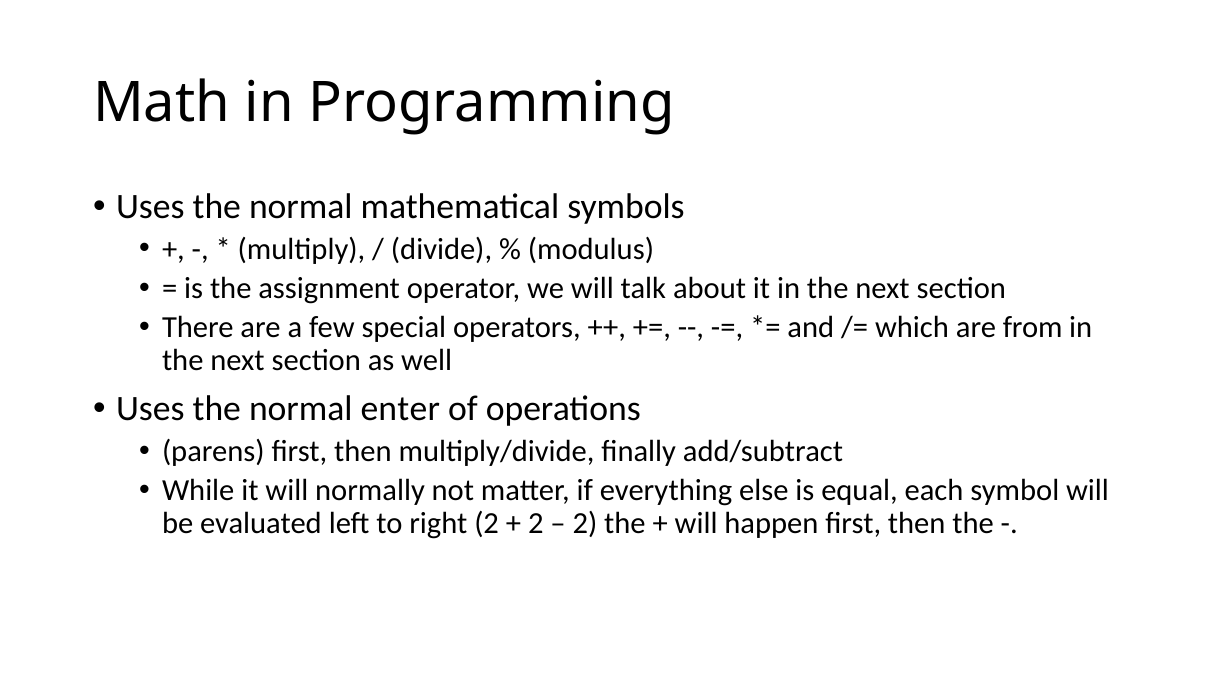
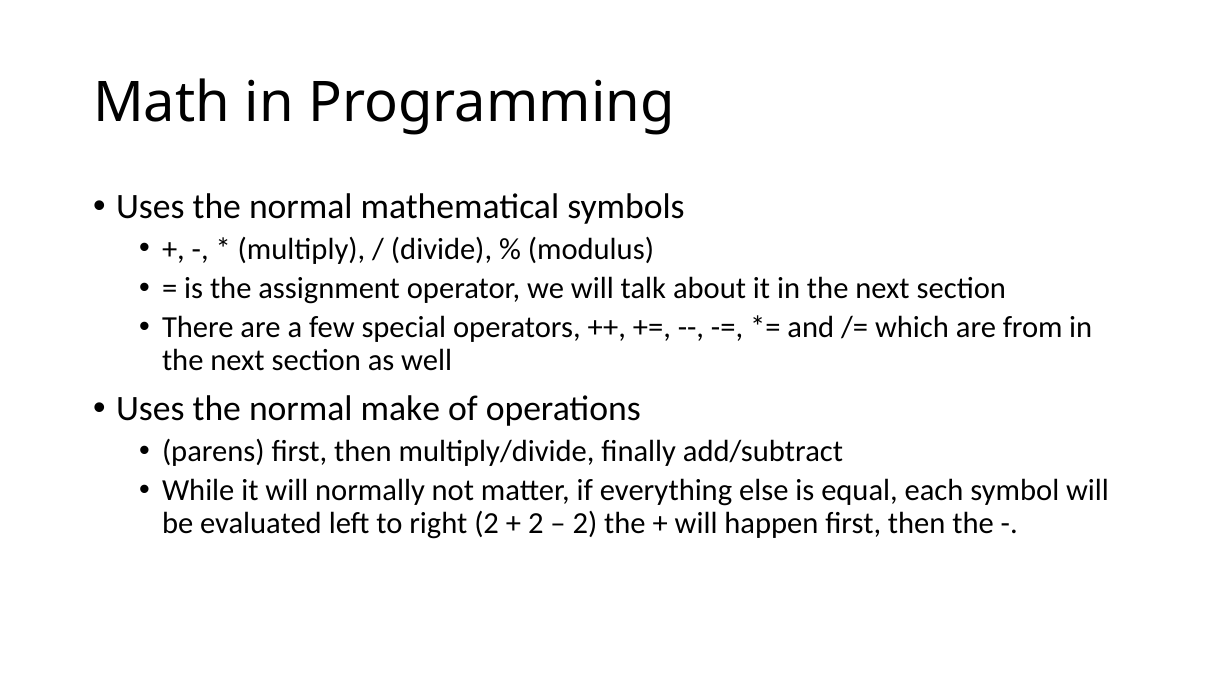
enter: enter -> make
